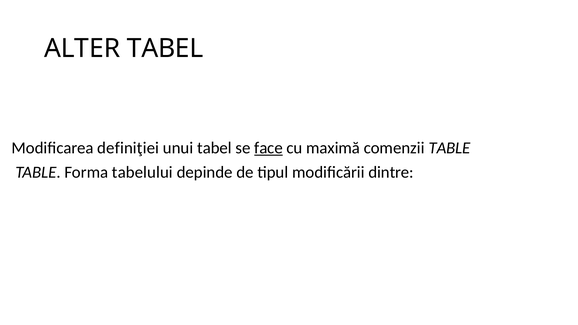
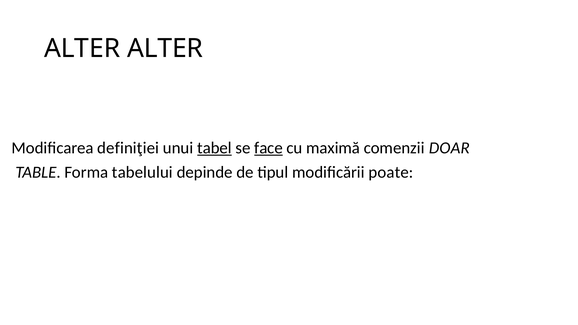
ALTER TABEL: TABEL -> ALTER
tabel at (214, 148) underline: none -> present
comenzii TABLE: TABLE -> DOAR
dintre: dintre -> poate
